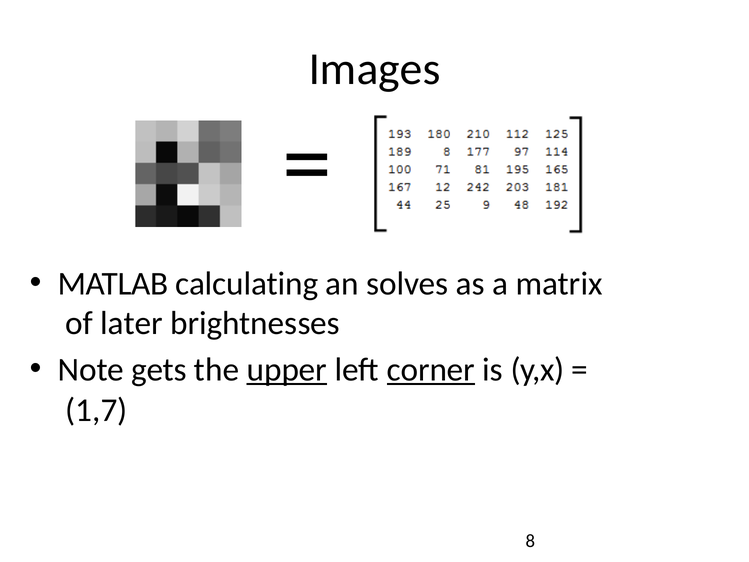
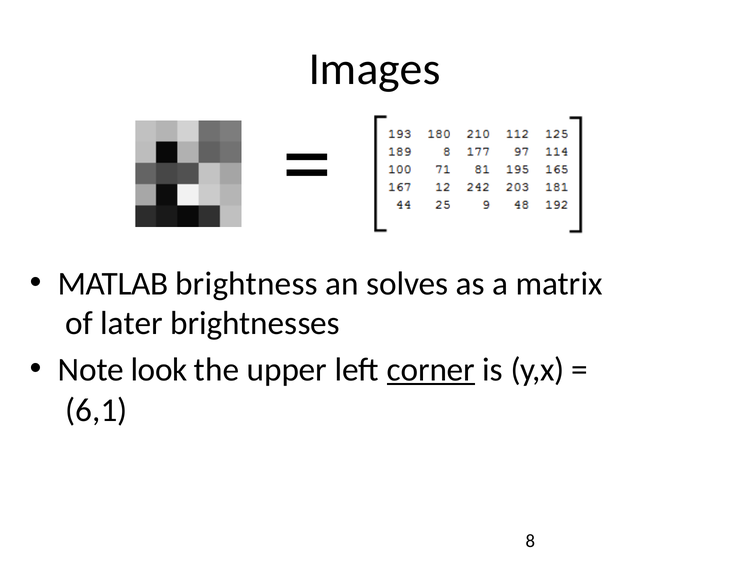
calculating: calculating -> brightness
gets: gets -> look
upper underline: present -> none
1,7: 1,7 -> 6,1
